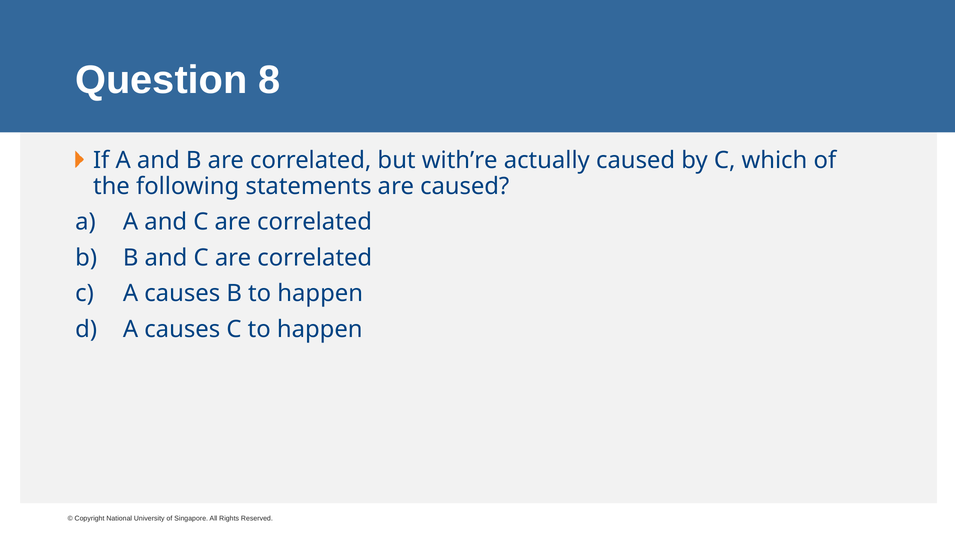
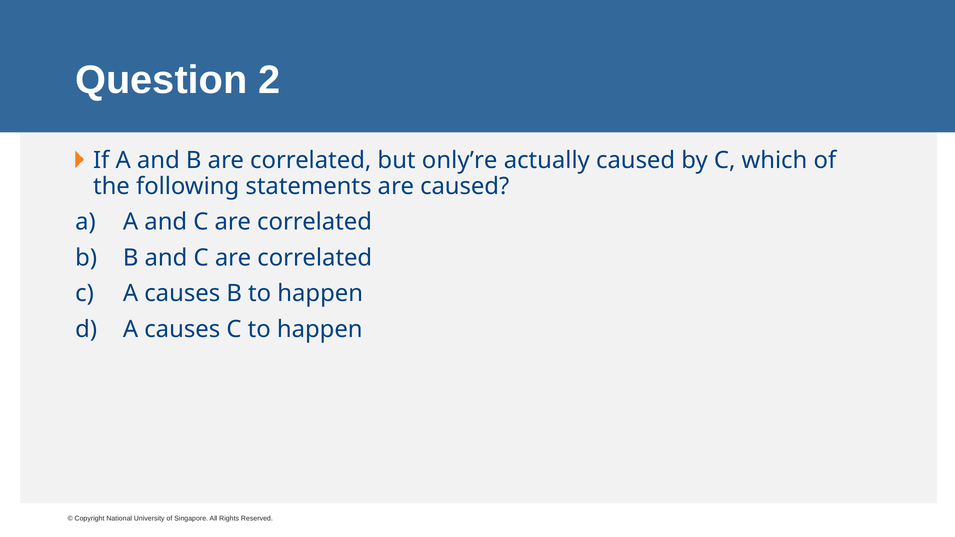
8: 8 -> 2
with’re: with’re -> only’re
